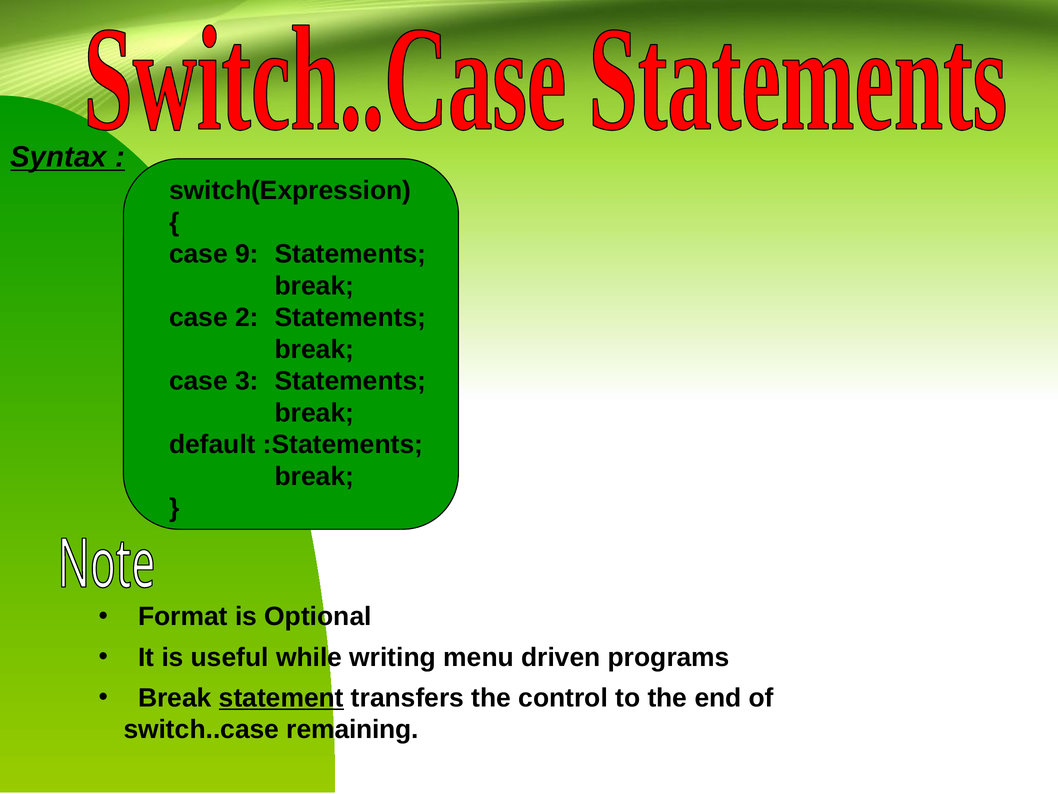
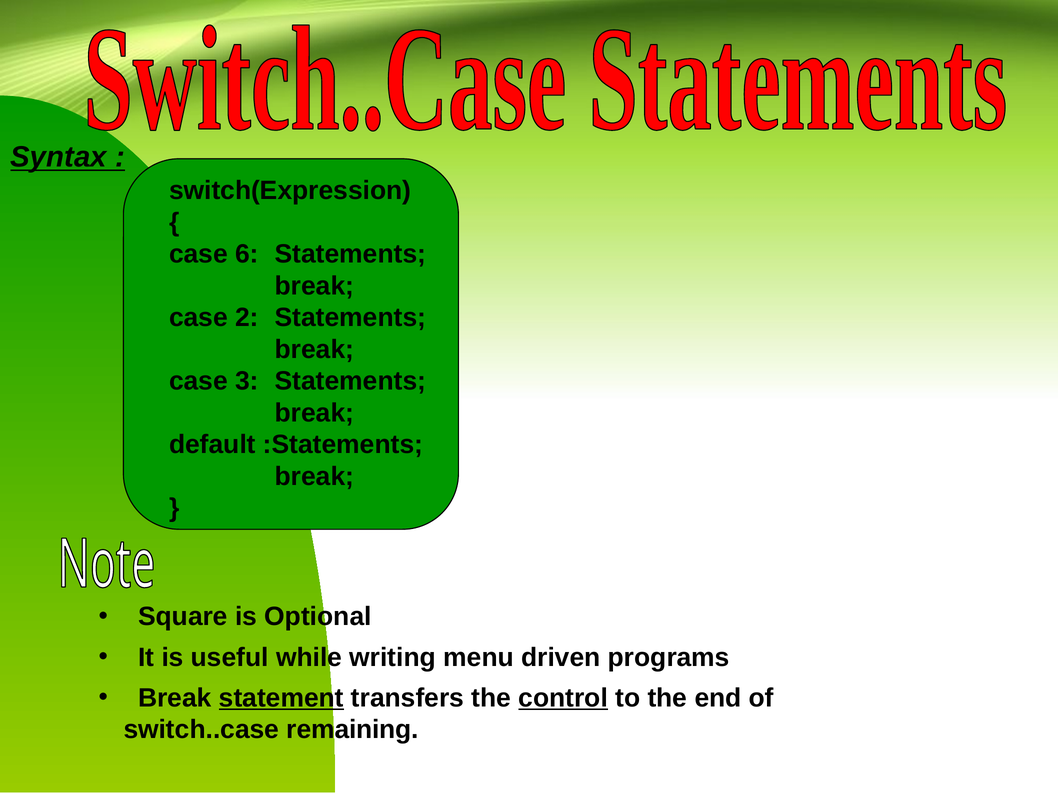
9: 9 -> 6
Format: Format -> Square
control underline: none -> present
